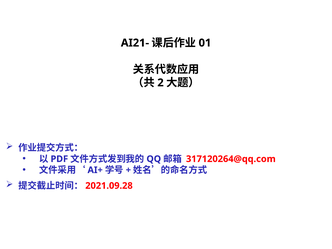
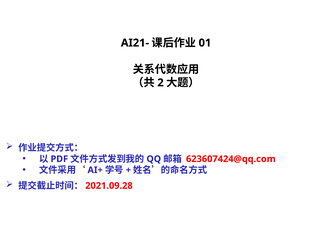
317120264@qq.com: 317120264@qq.com -> 623607424@qq.com
